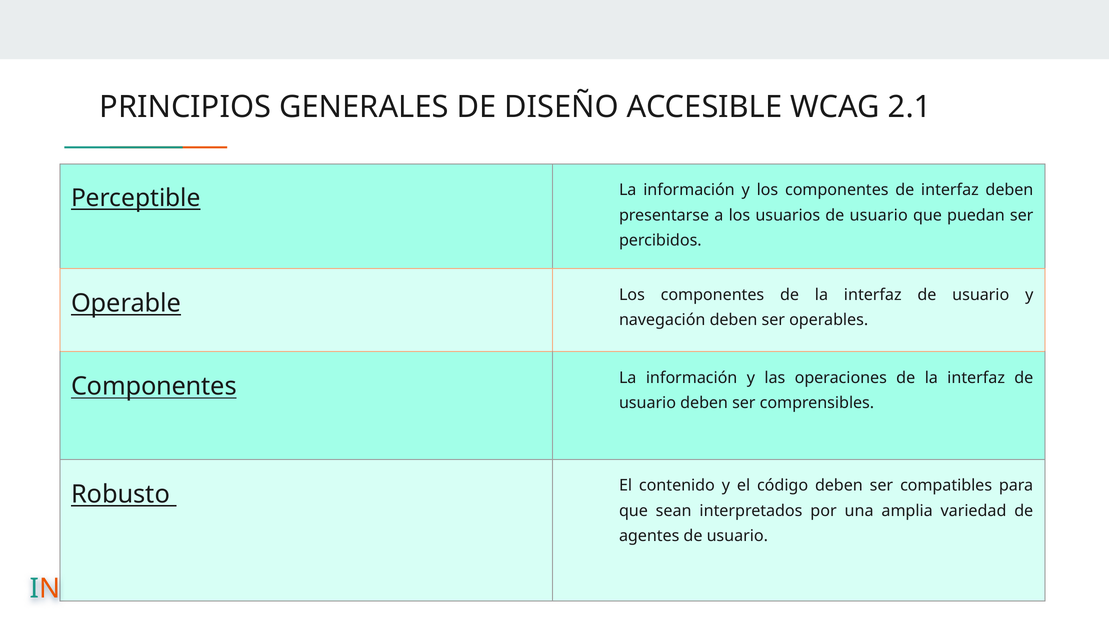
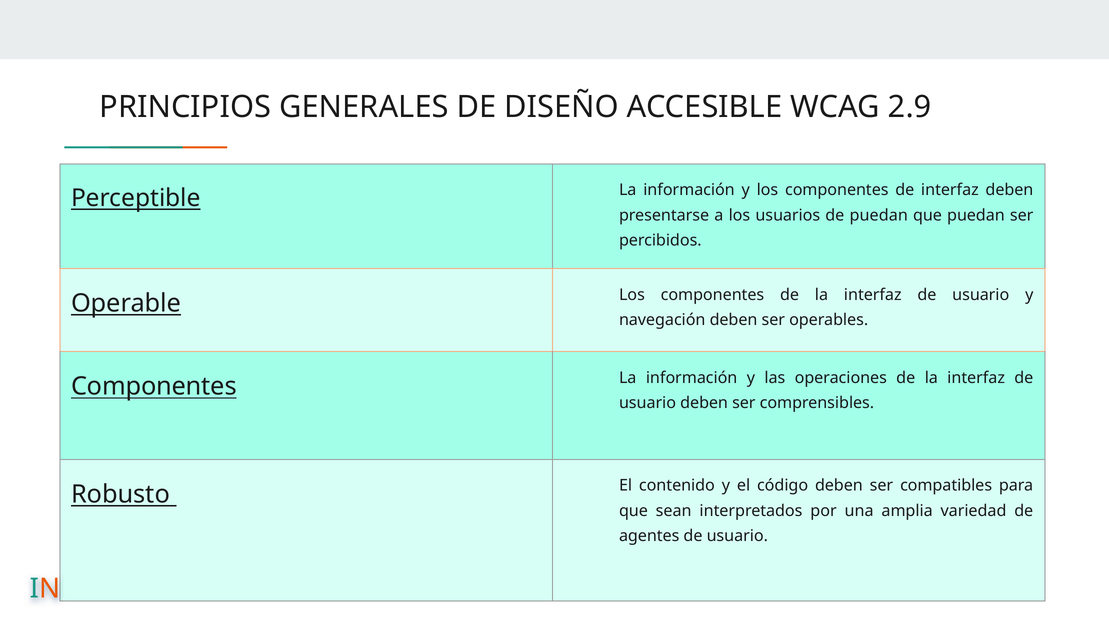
2.1: 2.1 -> 2.9
usuarios de usuario: usuario -> puedan
